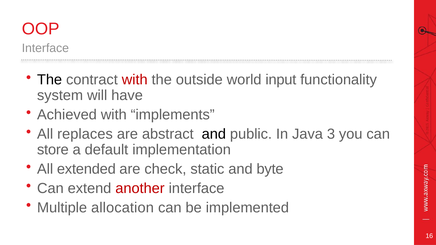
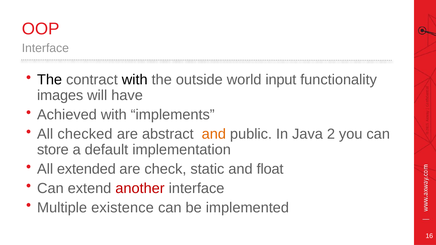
with at (135, 80) colour: red -> black
system: system -> images
replaces: replaces -> checked
and at (214, 134) colour: black -> orange
3: 3 -> 2
byte: byte -> float
allocation: allocation -> existence
